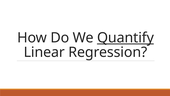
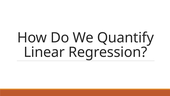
Quantify underline: present -> none
